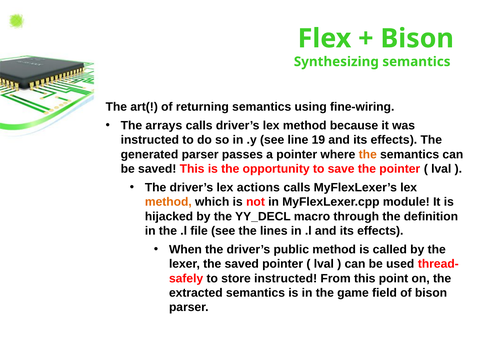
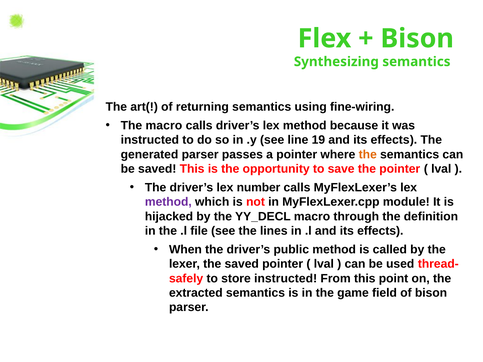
The arrays: arrays -> macro
actions: actions -> number
method at (168, 202) colour: orange -> purple
